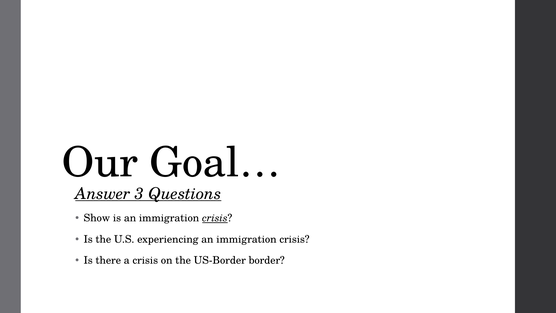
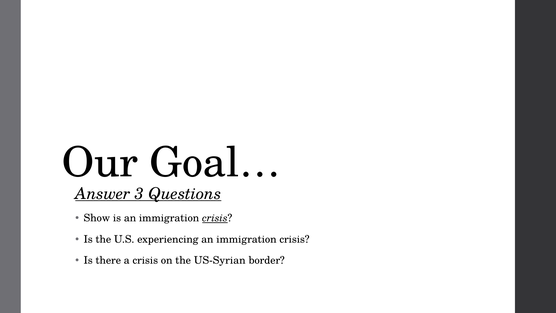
US-Border: US-Border -> US-Syrian
